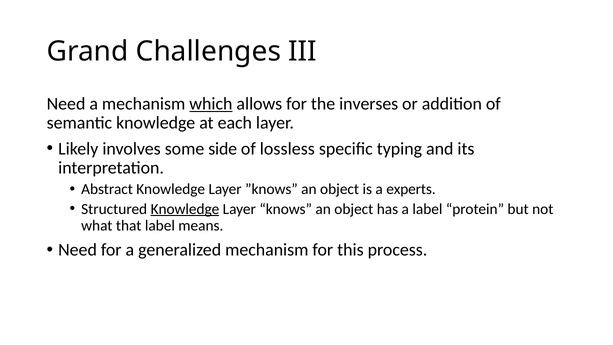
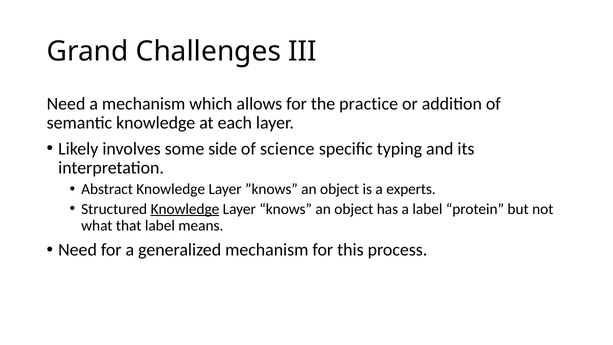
which underline: present -> none
inverses: inverses -> practice
lossless: lossless -> science
